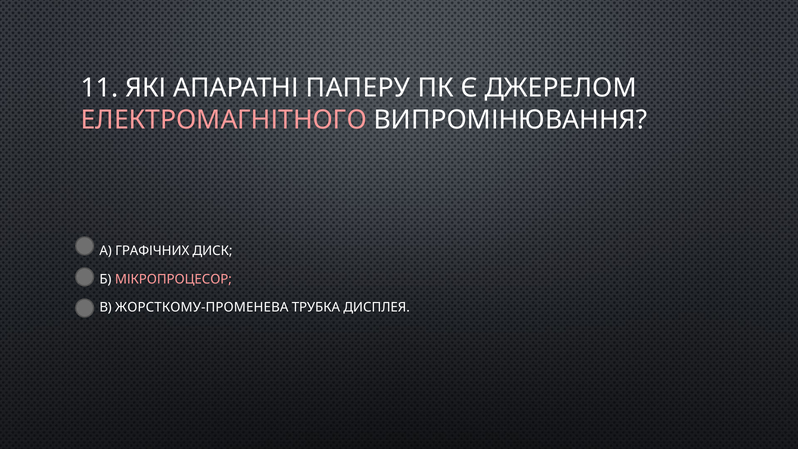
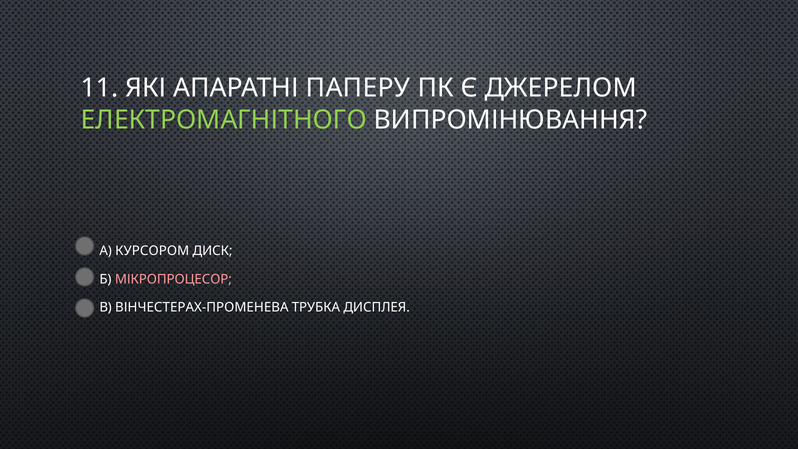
ЕЛЕКТРОМАГНІТНОГО colour: pink -> light green
ГРАФІЧНИХ: ГРАФІЧНИХ -> КУРСОРОМ
ЖОРСТКОМУ-ПРОМЕНЕВА: ЖОРСТКОМУ-ПРОМЕНЕВА -> ВІНЧЕСТЕРАХ-ПРОМЕНЕВА
